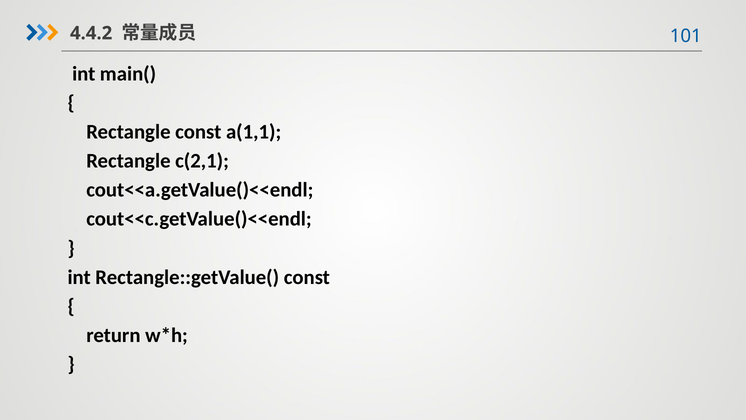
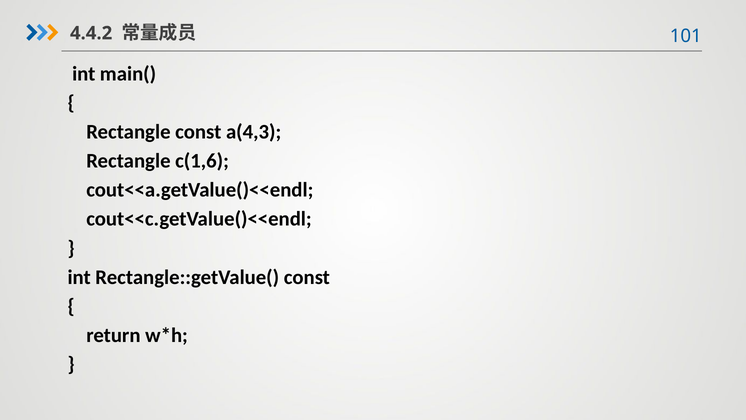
a(1,1: a(1,1 -> a(4,3
c(2,1: c(2,1 -> c(1,6
